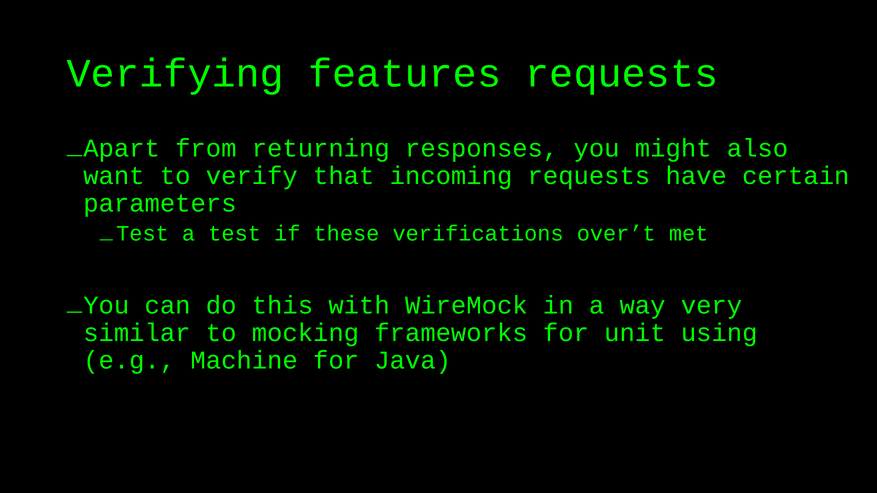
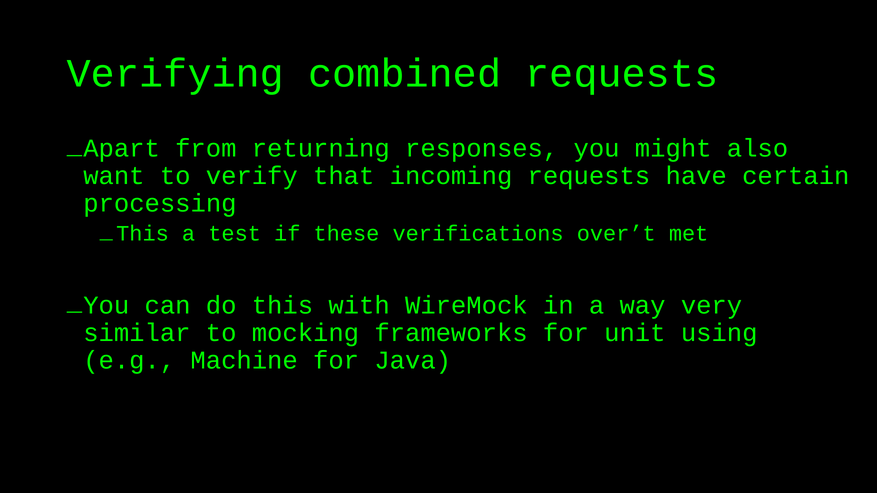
features: features -> combined
parameters: parameters -> processing
Test at (143, 234): Test -> This
